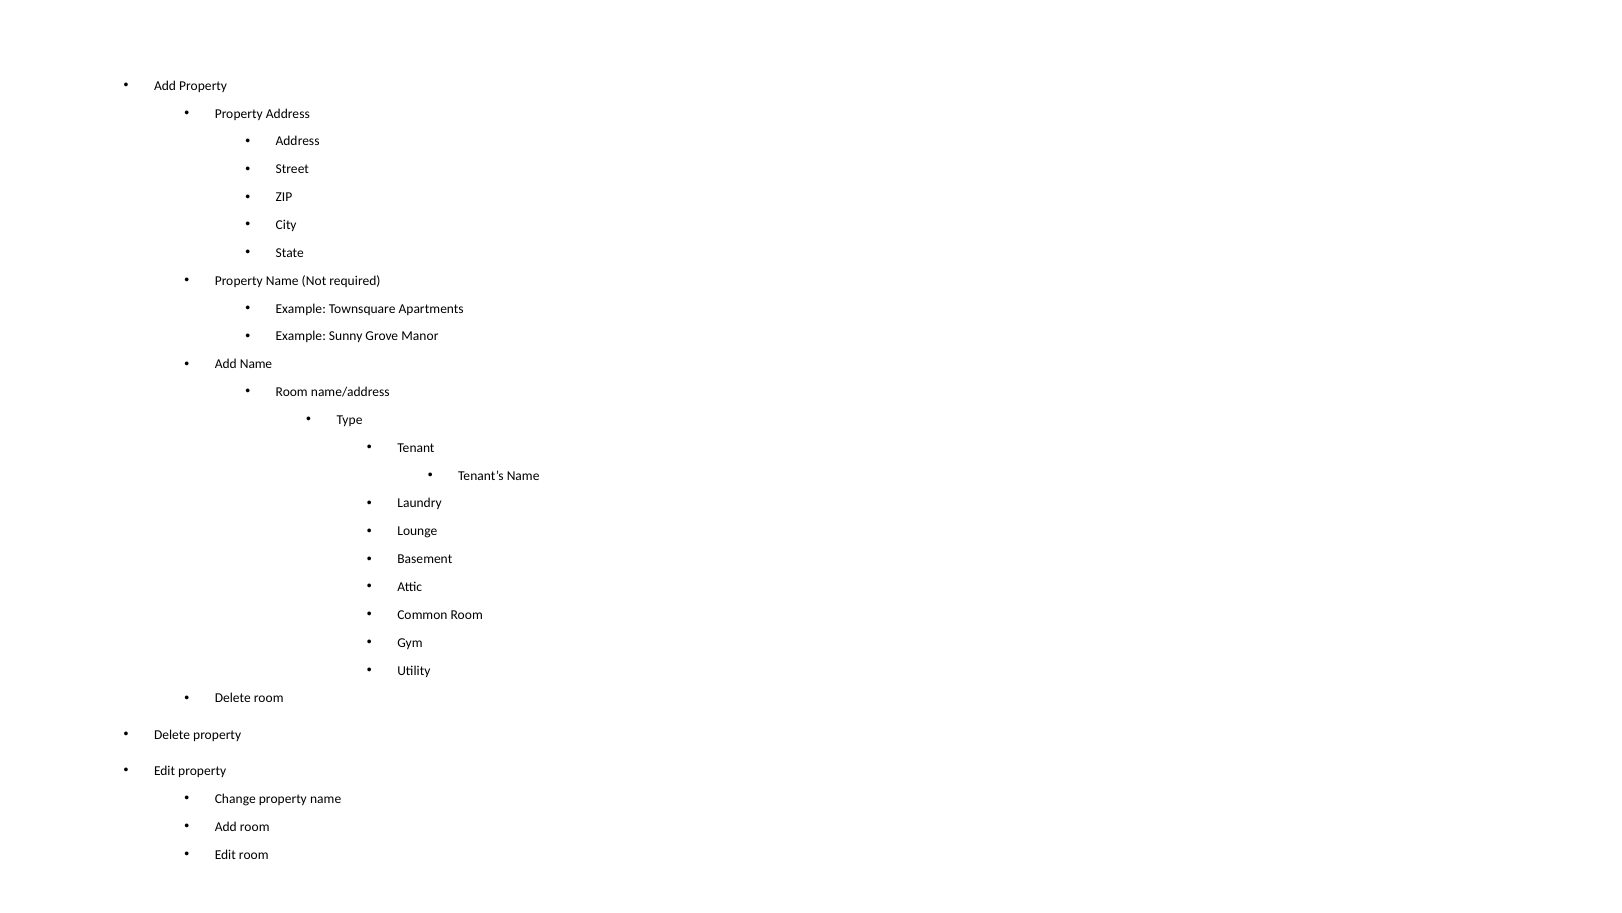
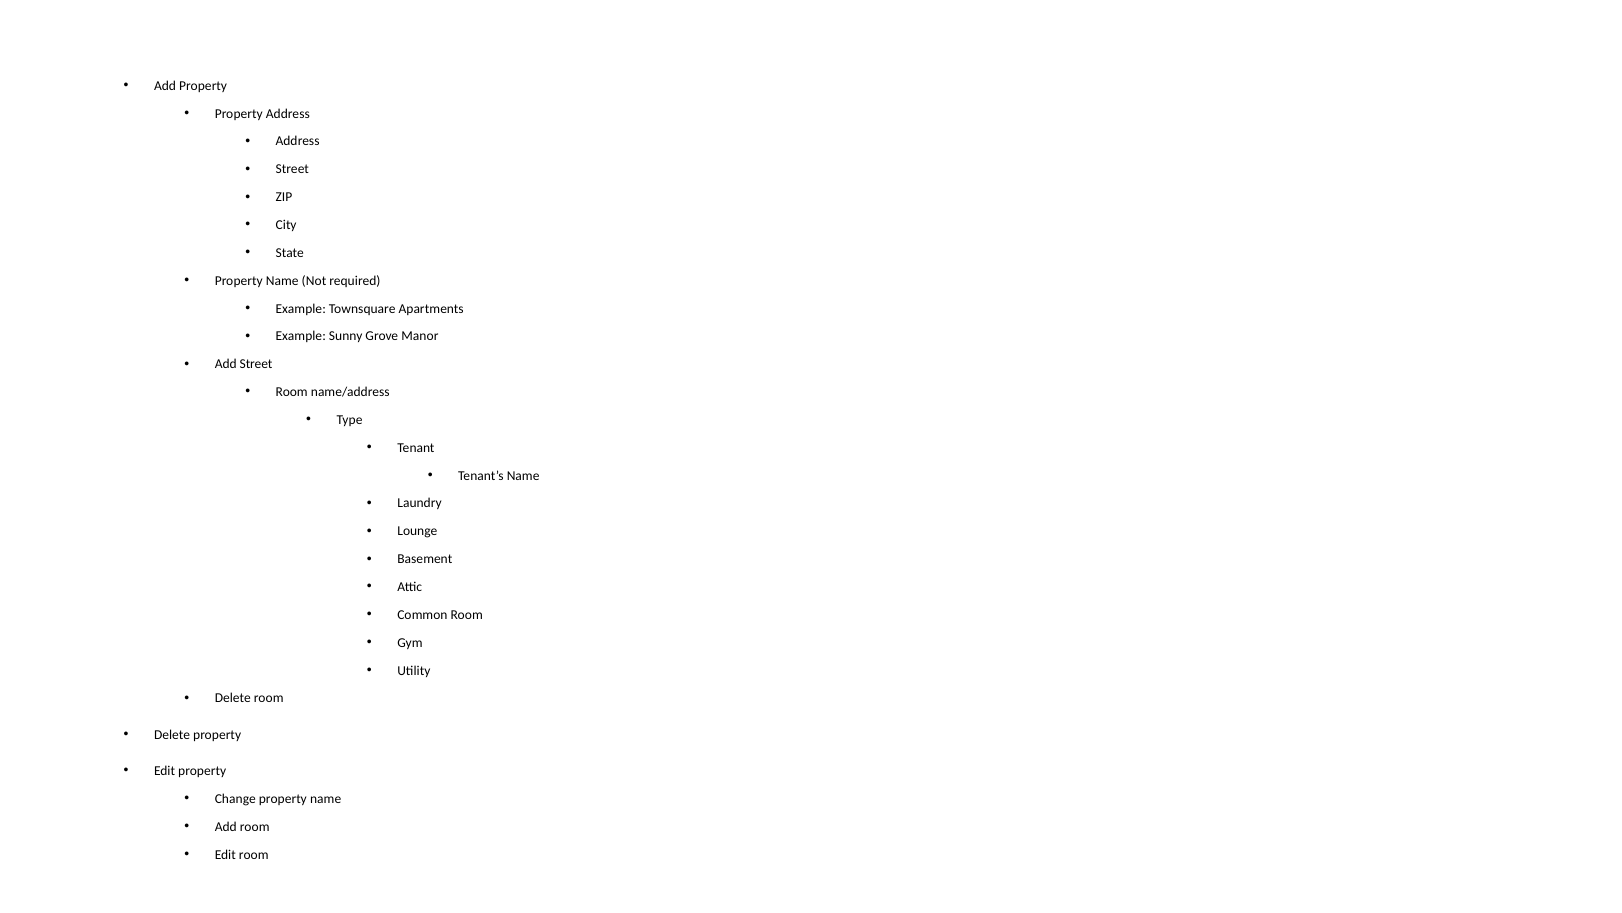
Add Name: Name -> Street
